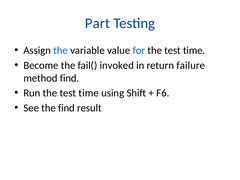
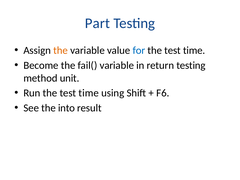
the at (61, 50) colour: blue -> orange
fail( invoked: invoked -> variable
return failure: failure -> testing
method find: find -> unit
the find: find -> into
